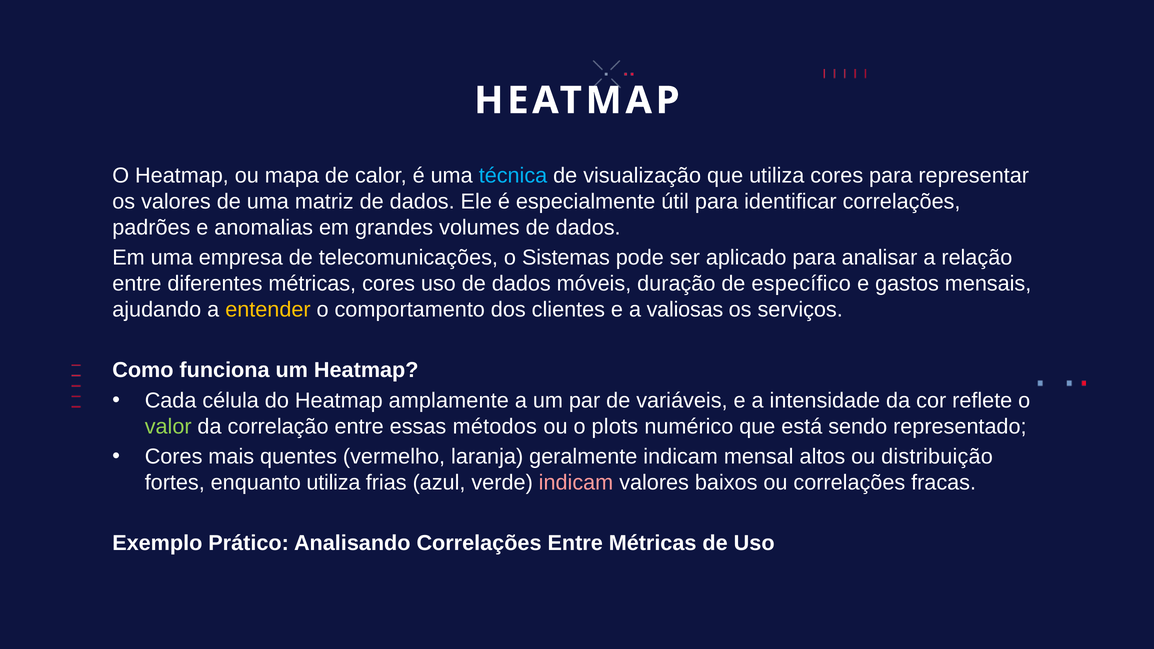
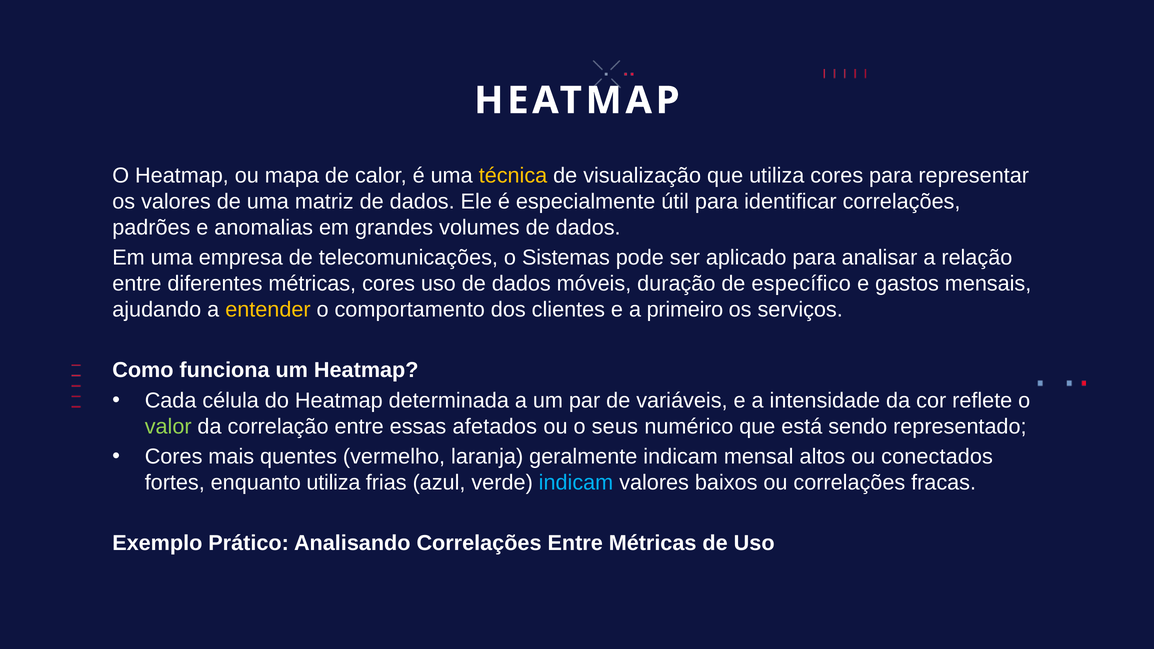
técnica colour: light blue -> yellow
valiosas: valiosas -> primeiro
amplamente: amplamente -> determinada
métodos: métodos -> afetados
plots: plots -> seus
distribuição: distribuição -> conectados
indicam at (576, 483) colour: pink -> light blue
